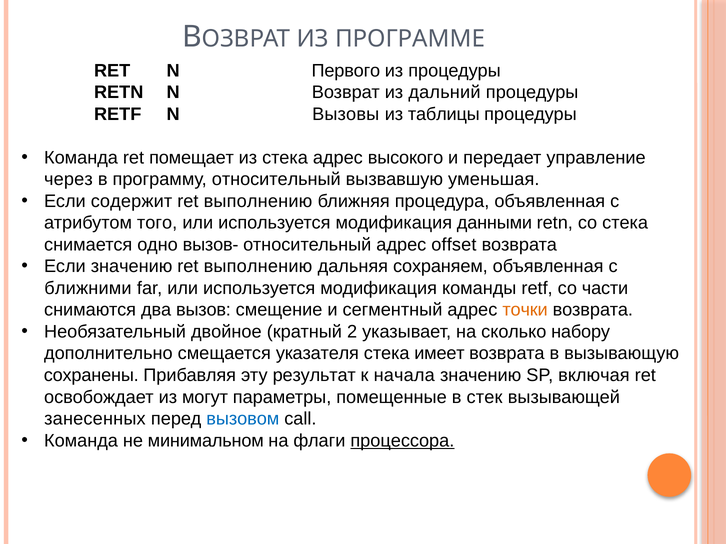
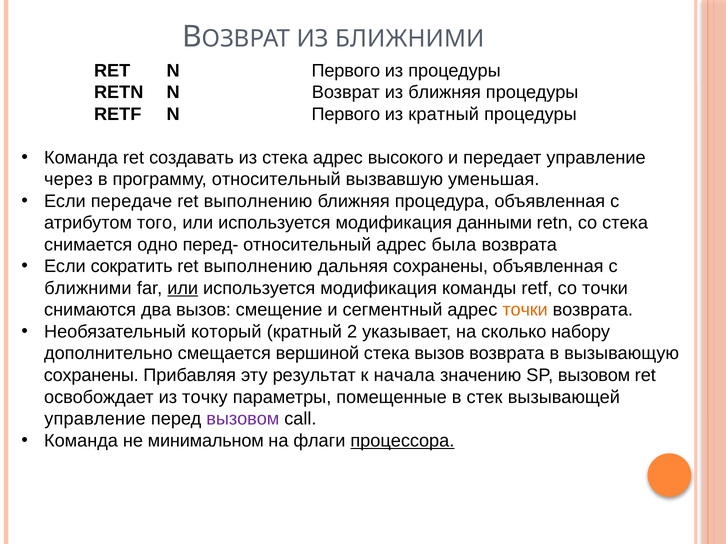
ИЗ ПРОГРАММЕ: ПРОГРАММЕ -> БЛИЖНИМИ
из дальний: дальний -> ближняя
RETF N Вызовы: Вызовы -> Первого
из таблицы: таблицы -> кратный
помещает: помещает -> создавать
содержит: содержит -> передаче
вызов-: вызов- -> перед-
offset: offset -> была
Если значению: значению -> сократить
дальняя сохраняем: сохраняем -> сохранены
или at (183, 288) underline: none -> present
со части: части -> точки
двойное: двойное -> который
указателя: указателя -> вершиной
стека имеет: имеет -> вызов
SP включая: включая -> вызовом
могут: могут -> точку
занесенных at (95, 419): занесенных -> управление
вызовом at (243, 419) colour: blue -> purple
